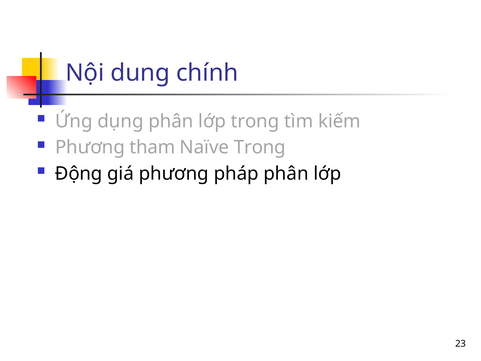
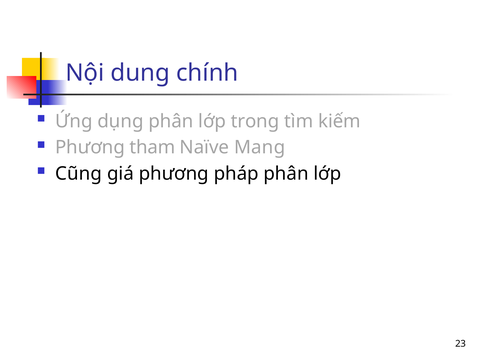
Naïve Trong: Trong -> Mang
Động: Động -> Cũng
